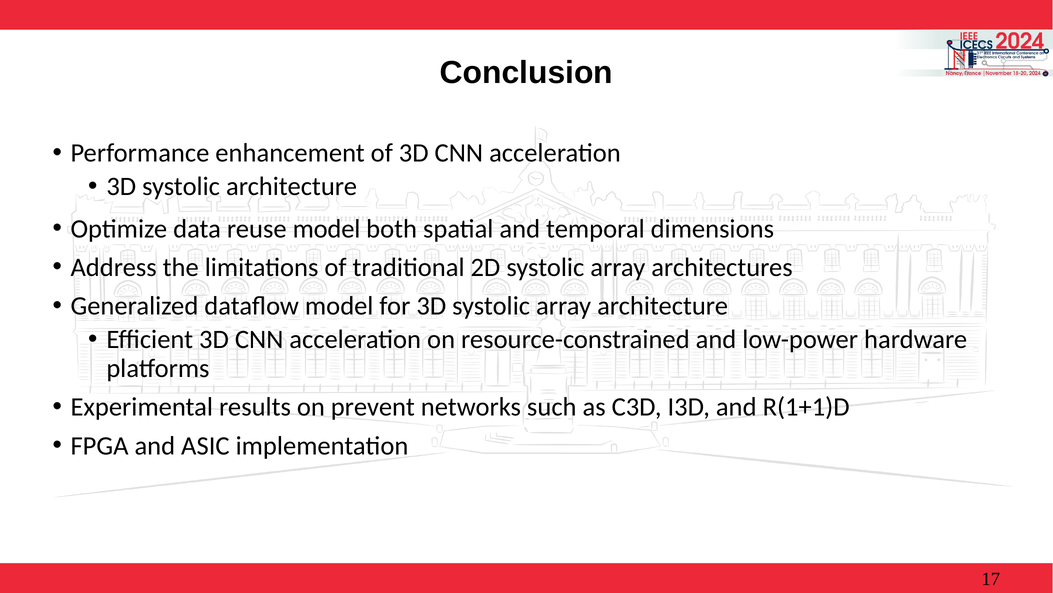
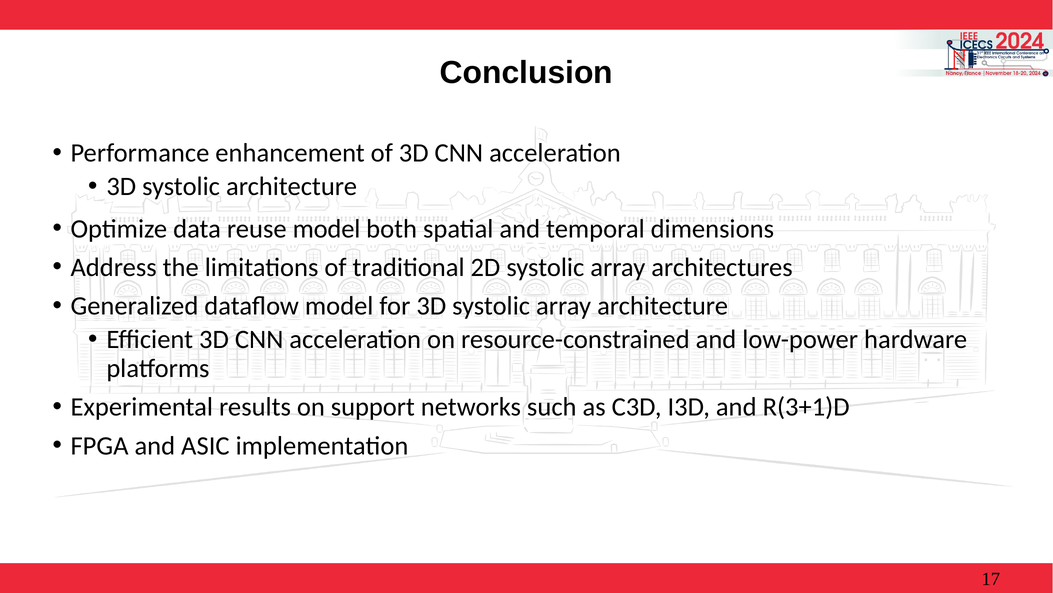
prevent: prevent -> support
R(1+1)D: R(1+1)D -> R(3+1)D
